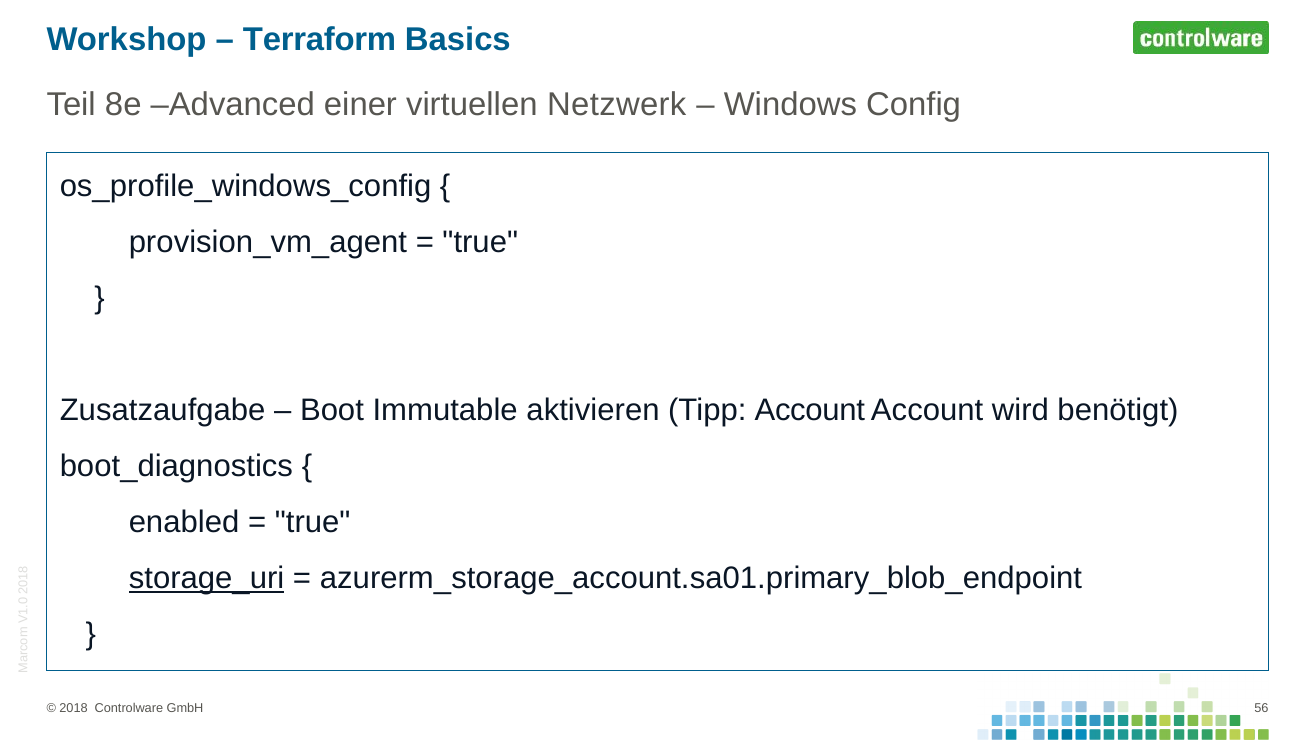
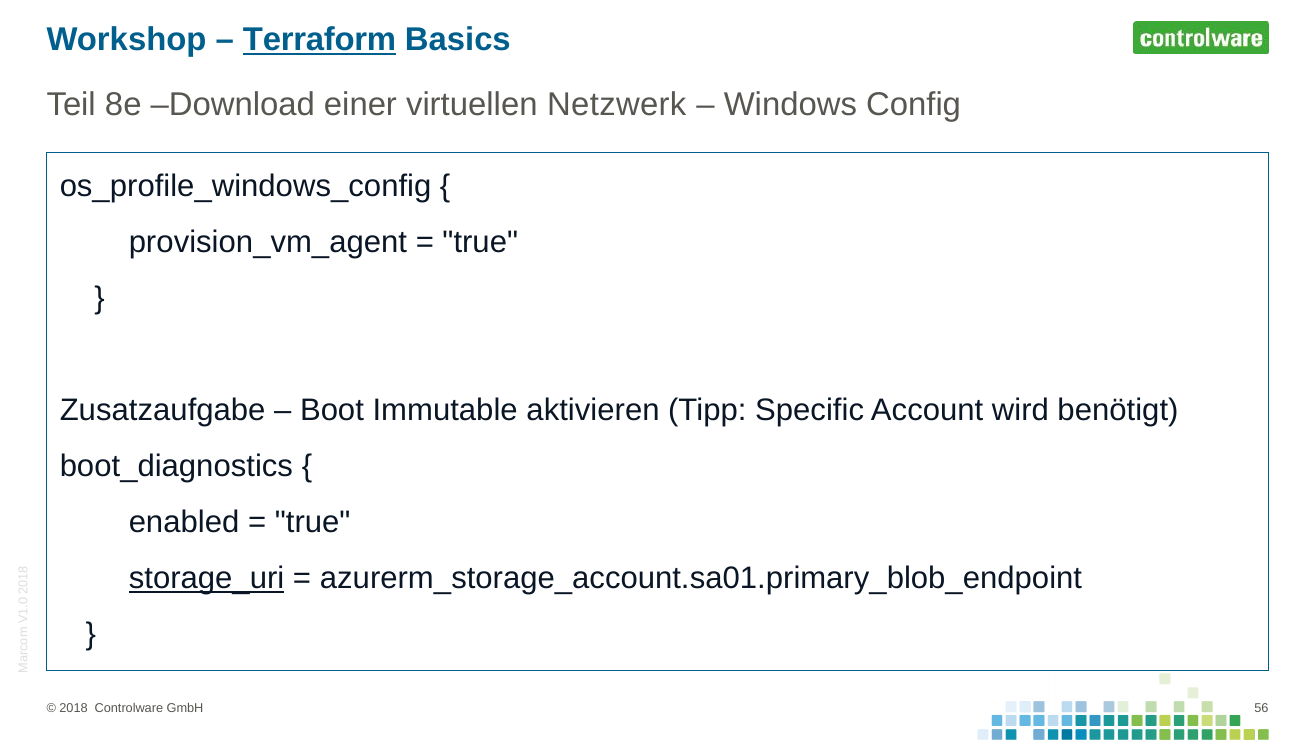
Terraform underline: none -> present
Advanced: Advanced -> Download
Tipp Account: Account -> Specific
